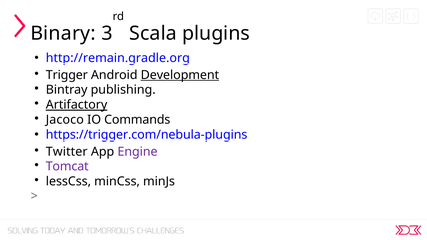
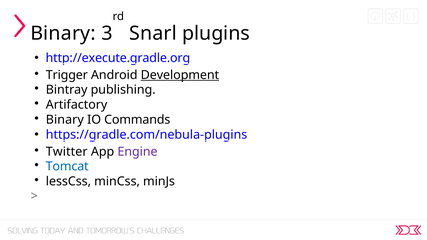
Scala: Scala -> Snarl
http://remain.gradle.org: http://remain.gradle.org -> http://execute.gradle.org
Artifactory underline: present -> none
Jacoco at (65, 120): Jacoco -> Binary
https://trigger.com/nebula-plugins: https://trigger.com/nebula-plugins -> https://gradle.com/nebula-plugins
Tomcat colour: purple -> blue
